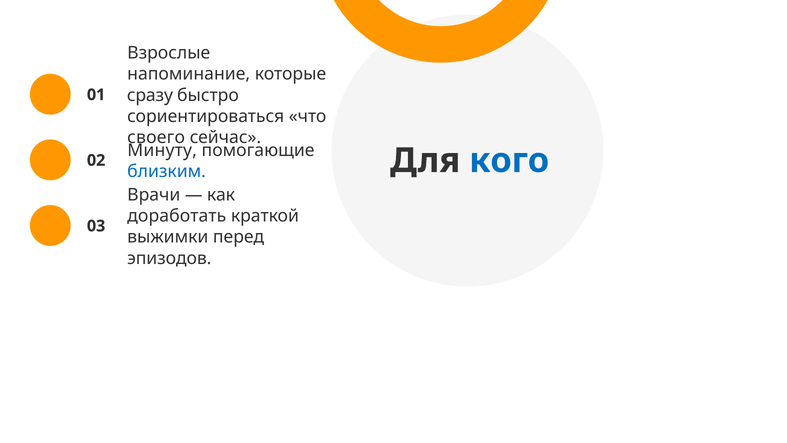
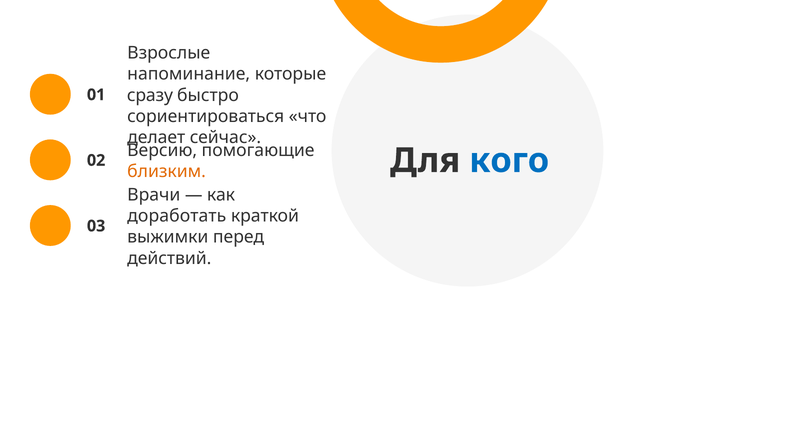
своего: своего -> делает
Минуту: Минуту -> Версию
близким colour: blue -> orange
эпизодов: эпизодов -> действий
